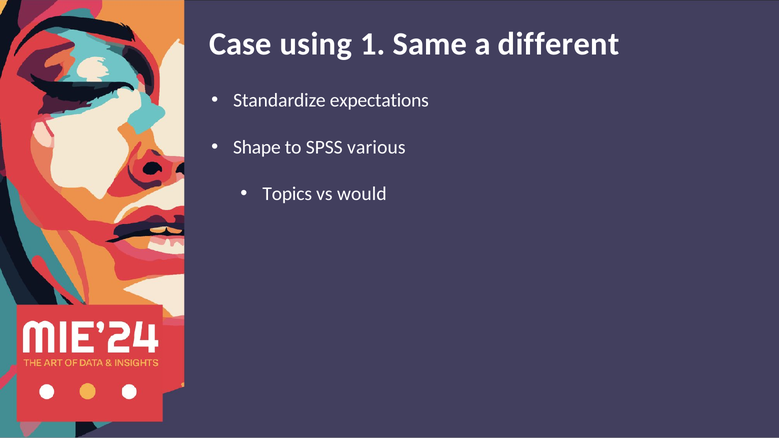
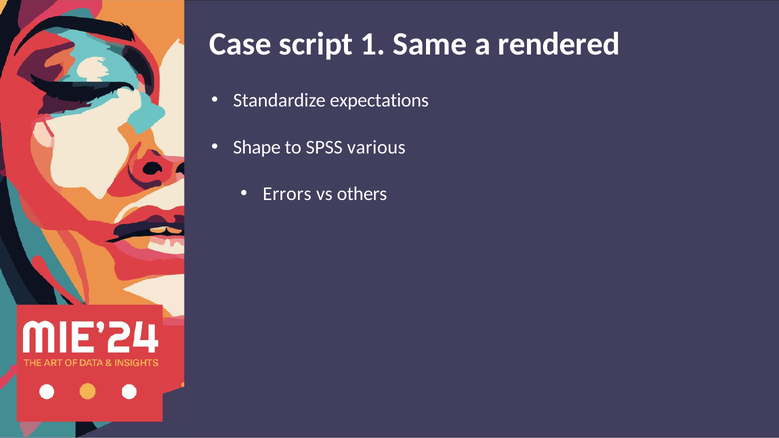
using: using -> script
different: different -> rendered
Topics: Topics -> Errors
would: would -> others
